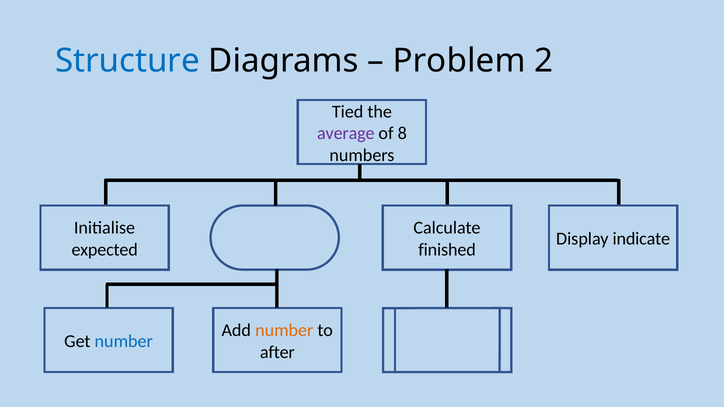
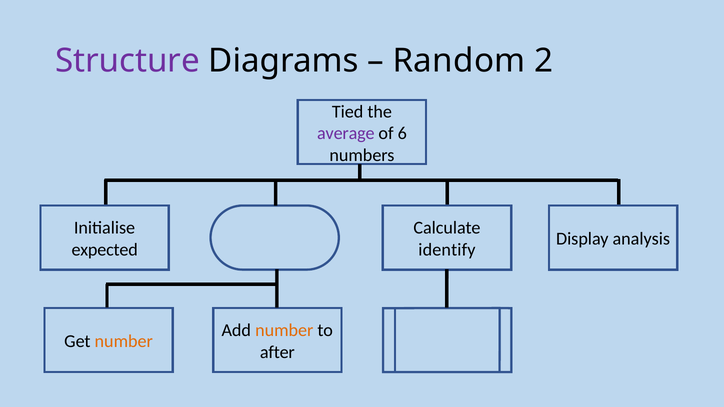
Structure colour: blue -> purple
Problem: Problem -> Random
8: 8 -> 6
indicate: indicate -> analysis
finished: finished -> identify
number at (124, 342) colour: blue -> orange
